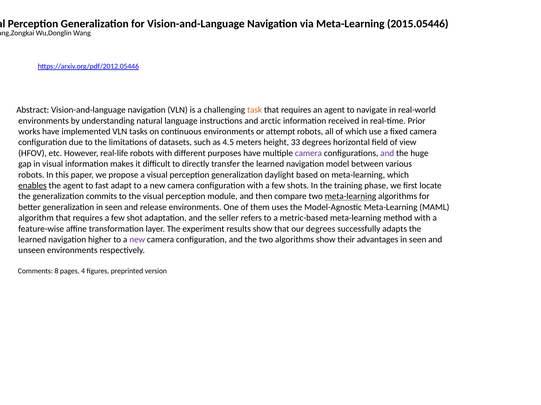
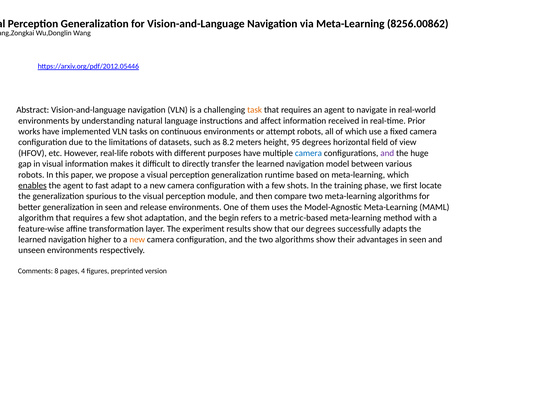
2015.05446: 2015.05446 -> 8256.00862
arctic: arctic -> affect
4.5: 4.5 -> 8.2
33: 33 -> 95
camera at (308, 153) colour: purple -> blue
daylight: daylight -> runtime
commits: commits -> spurious
meta-learning at (350, 197) underline: present -> none
seller: seller -> begin
new at (137, 240) colour: purple -> orange
